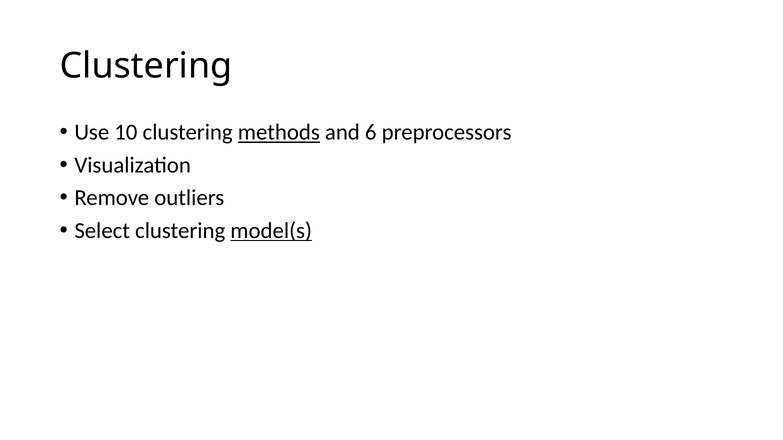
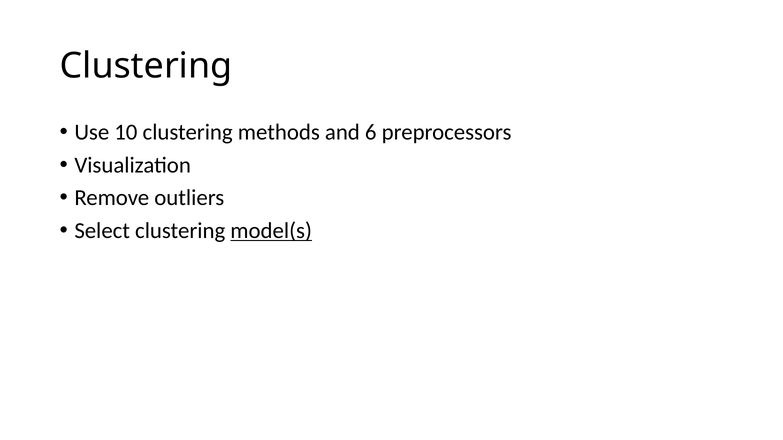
methods underline: present -> none
